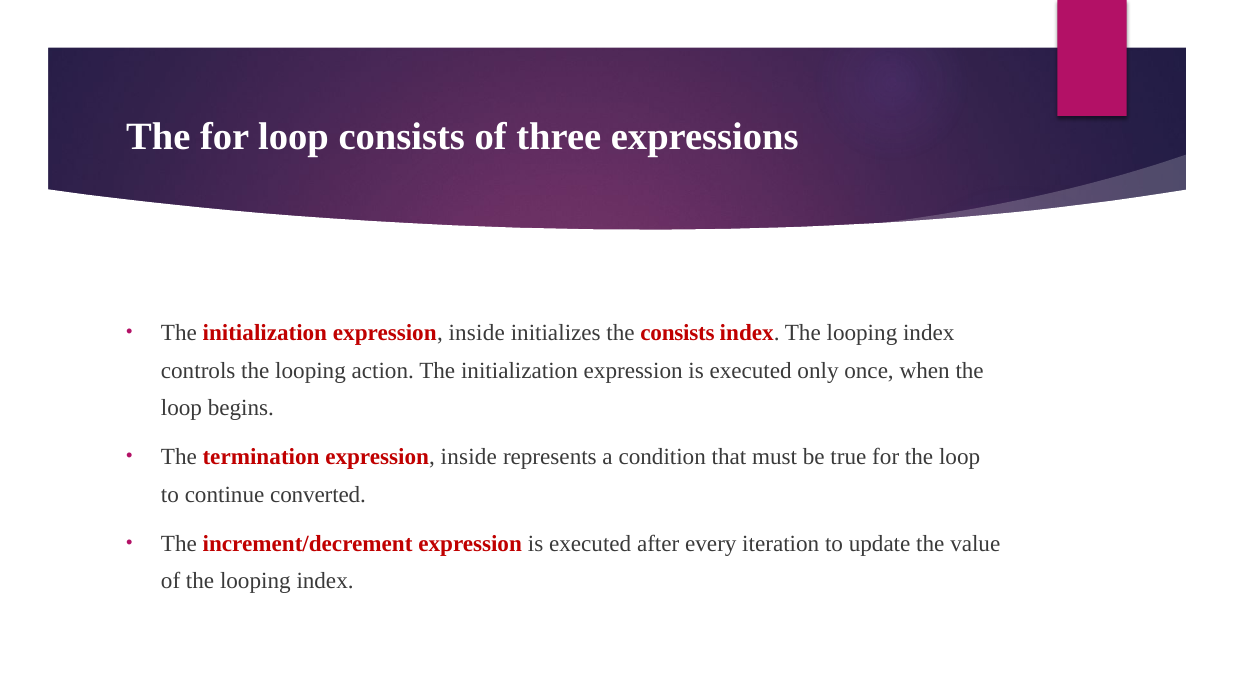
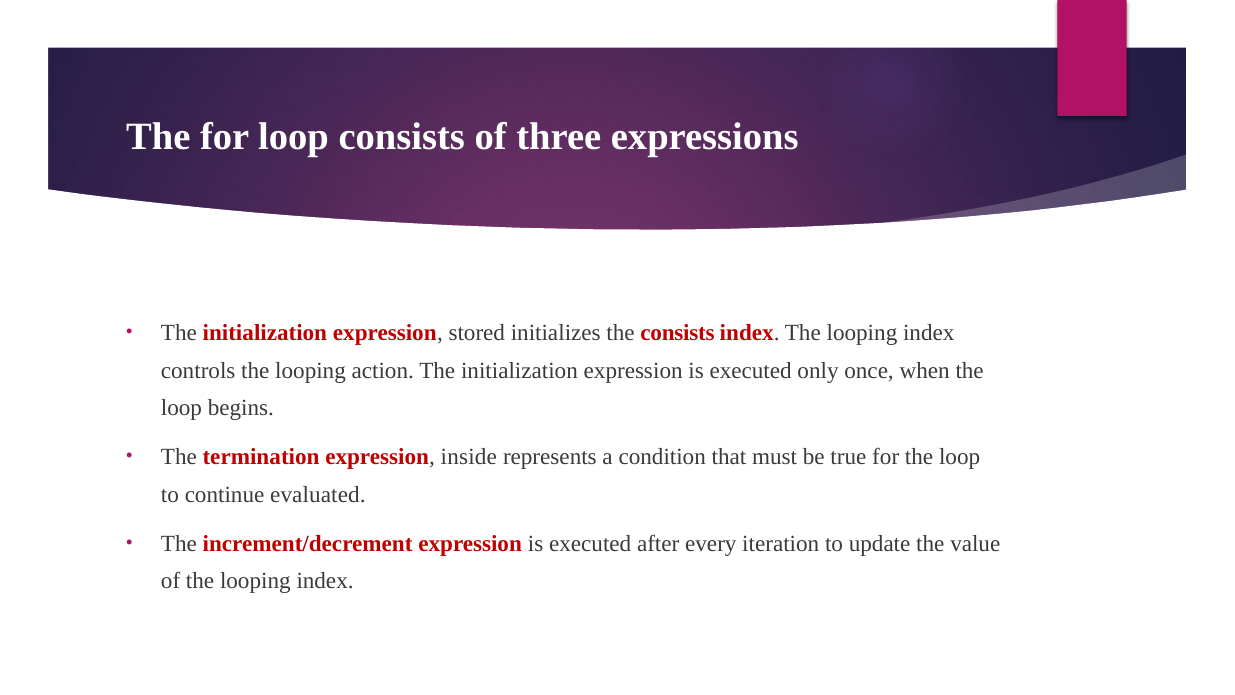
initialization expression inside: inside -> stored
converted: converted -> evaluated
